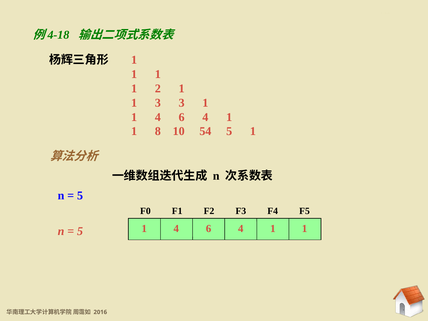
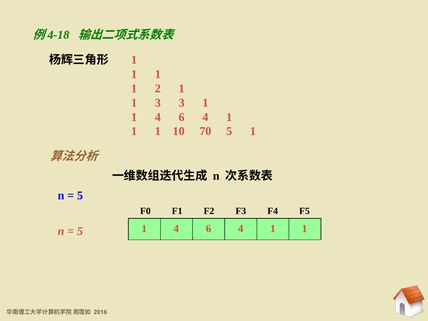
8 at (158, 131): 8 -> 1
54: 54 -> 70
